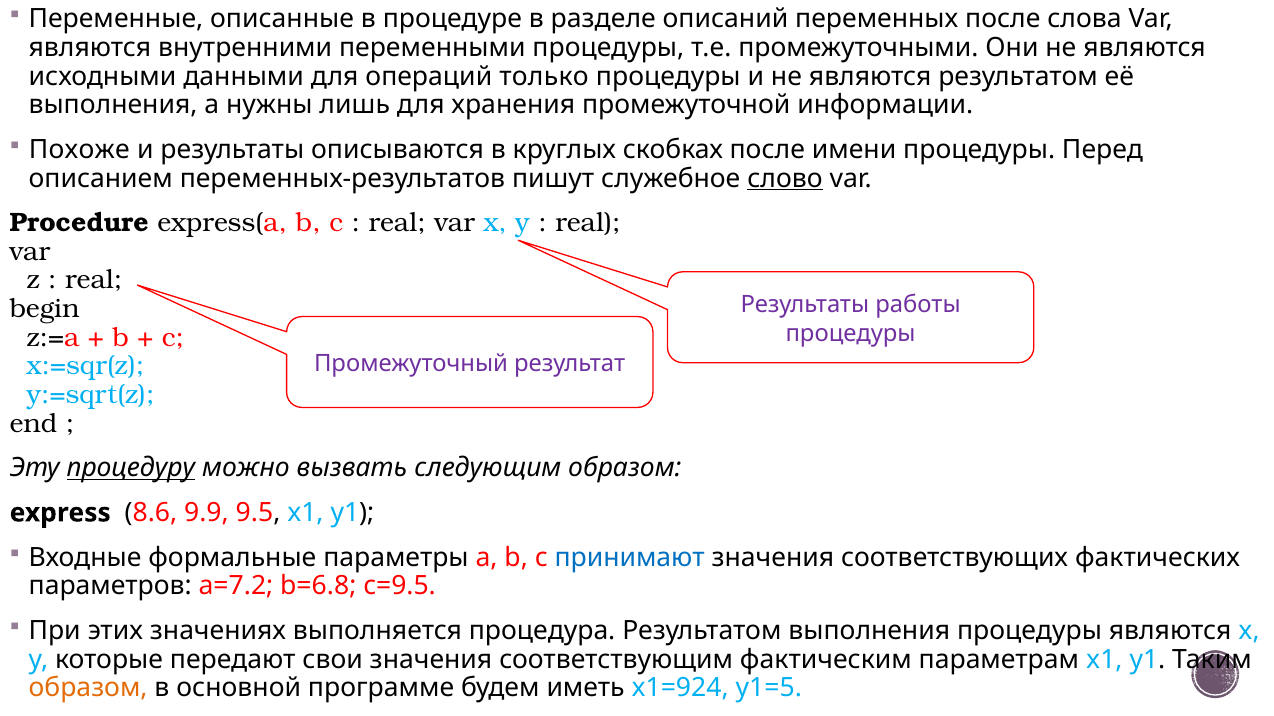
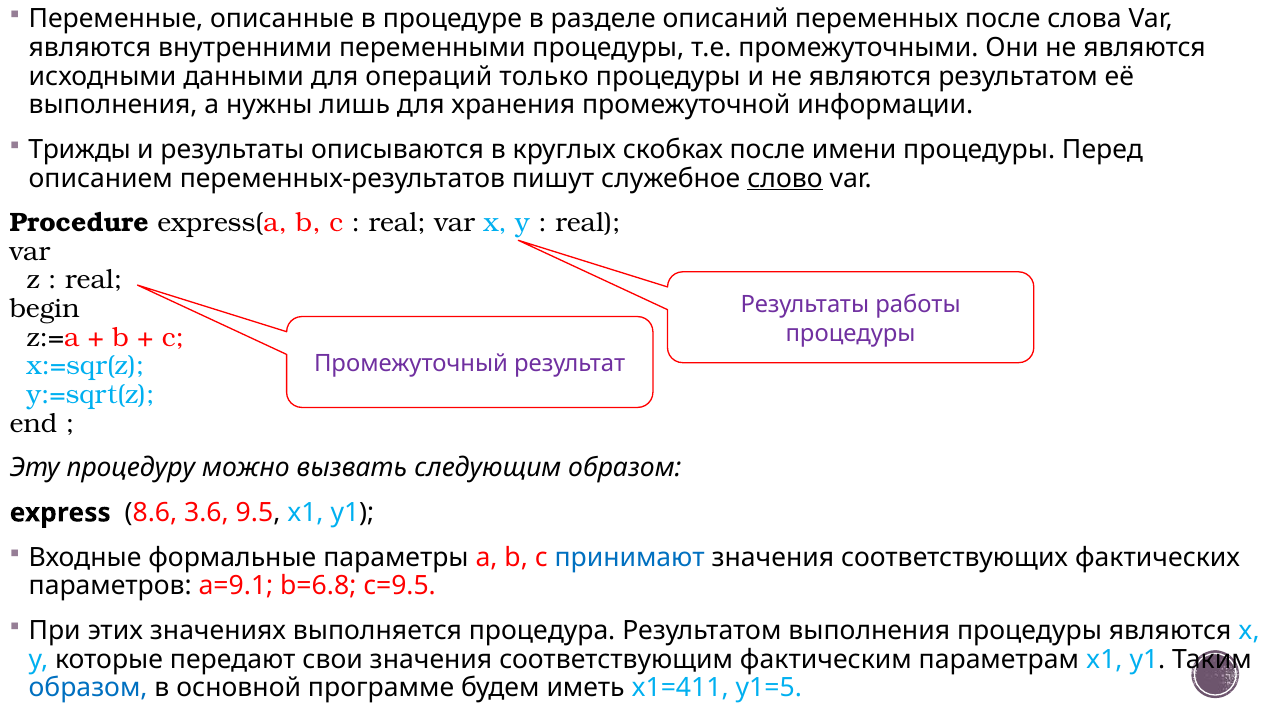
Похоже: Похоже -> Трижды
процедуру underline: present -> none
9.9: 9.9 -> 3.6
a=7.2: a=7.2 -> a=9.1
образом at (88, 689) colour: orange -> blue
x1=924: x1=924 -> x1=411
